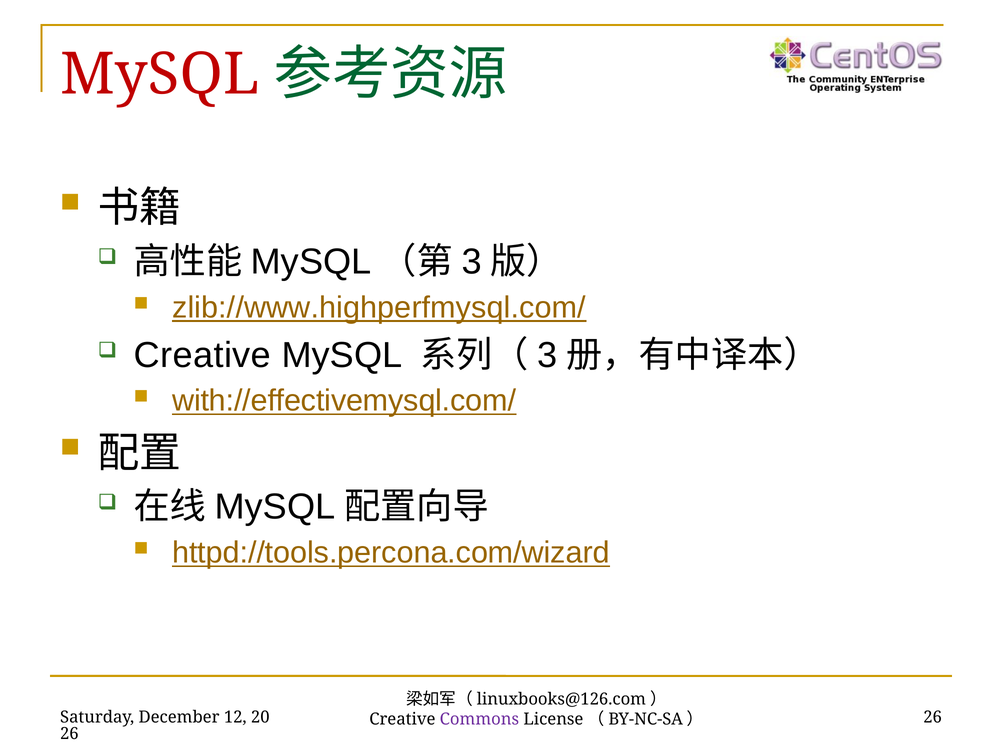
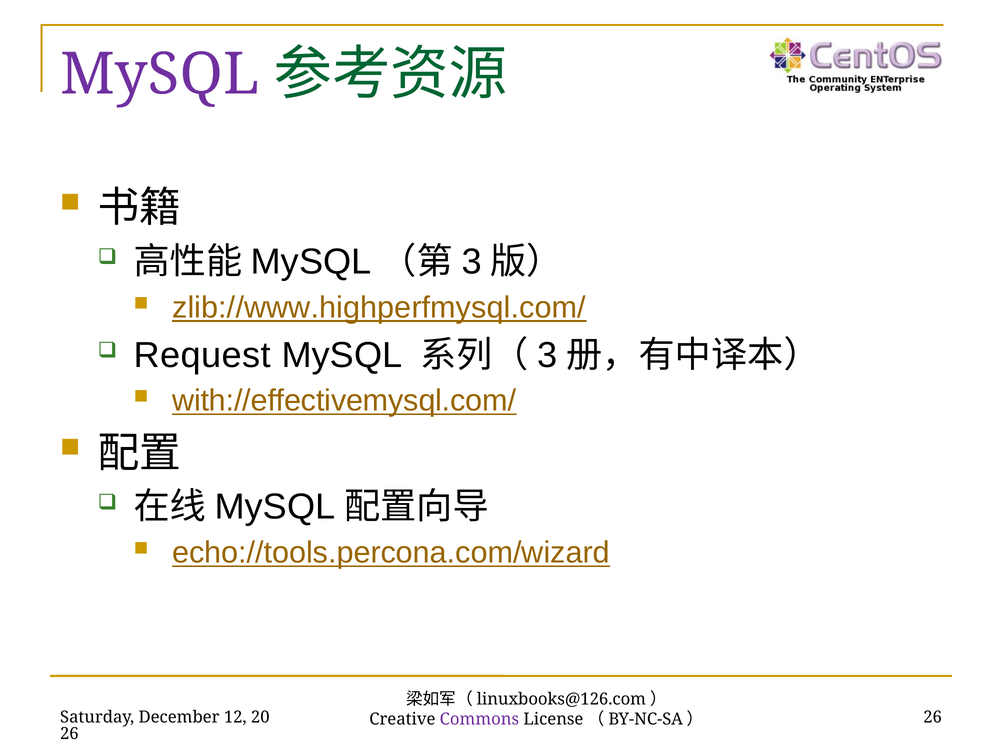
MySQL at (160, 75) colour: red -> purple
Creative at (202, 355): Creative -> Request
httpd://tools.percona.com/wizard: httpd://tools.percona.com/wizard -> echo://tools.percona.com/wizard
